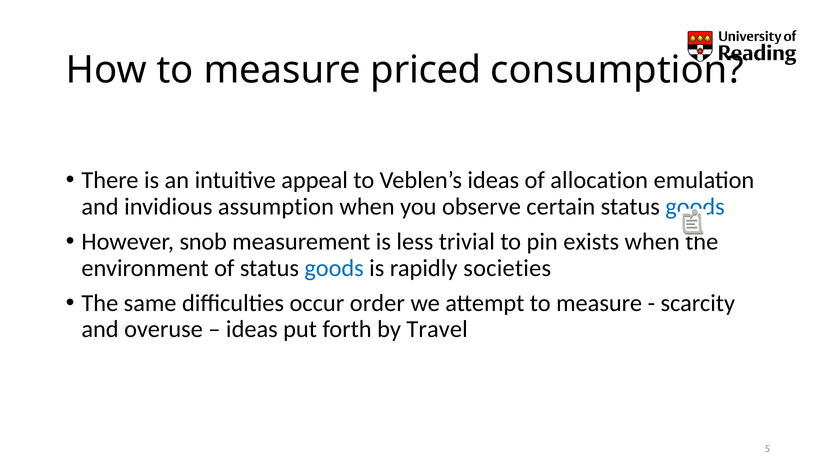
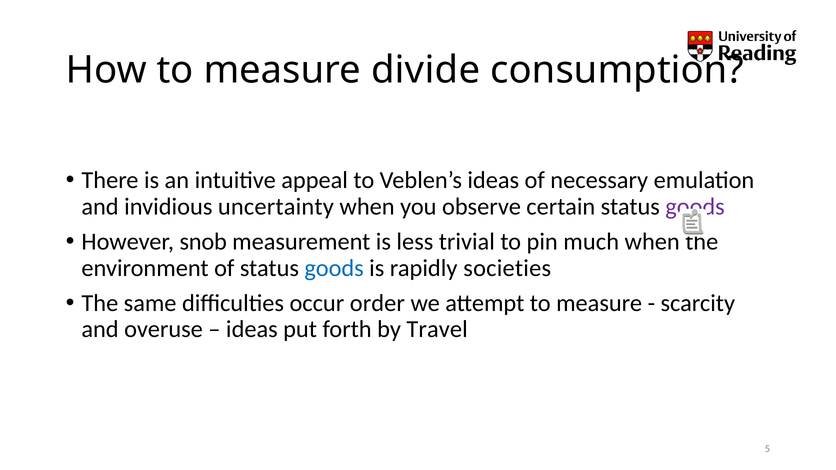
priced: priced -> divide
allocation: allocation -> necessary
assumption: assumption -> uncertainty
goods at (695, 207) colour: blue -> purple
exists: exists -> much
